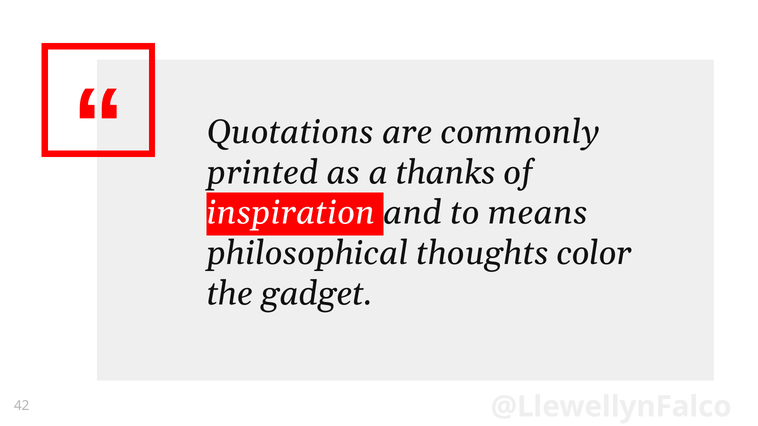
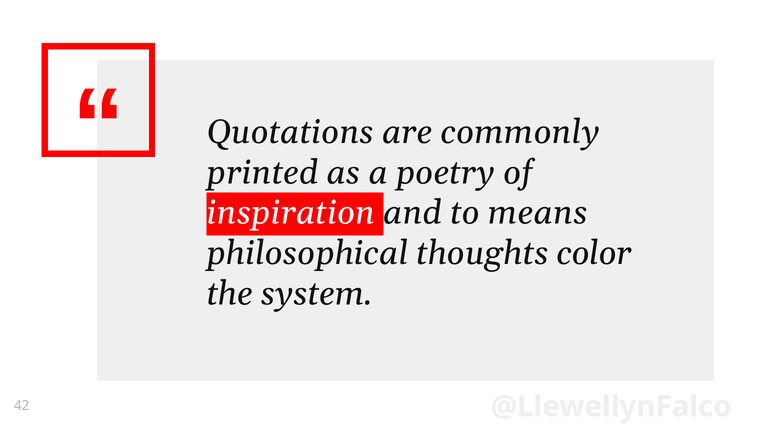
thanks: thanks -> poetry
gadget: gadget -> system
